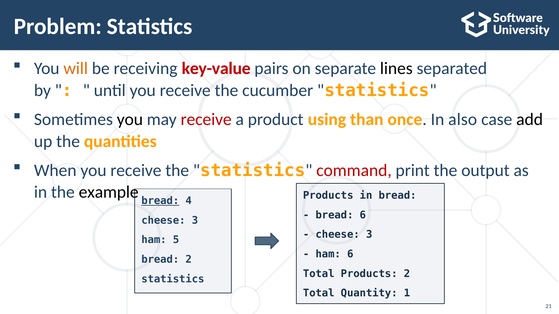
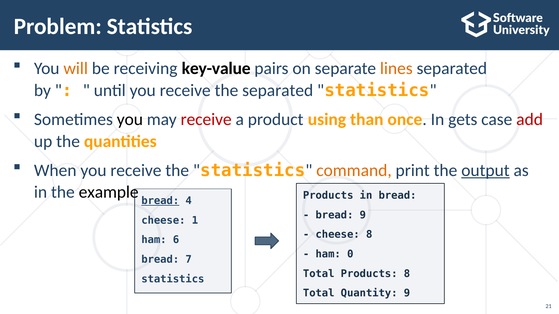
key-value colour: red -> black
lines colour: black -> orange
the cucumber: cucumber -> separated
also: also -> gets
add colour: black -> red
command colour: red -> orange
output underline: none -> present
bread 6: 6 -> 9
3 at (195, 221): 3 -> 1
3 at (369, 235): 3 -> 8
5: 5 -> 6
ham 6: 6 -> 0
bread 2: 2 -> 7
Products 2: 2 -> 8
Quantity 1: 1 -> 9
